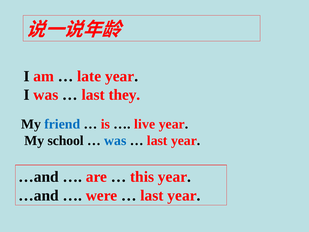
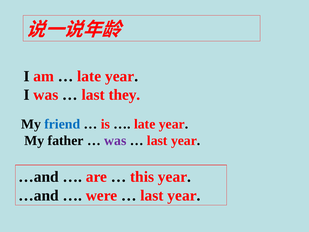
live at (145, 124): live -> late
school: school -> father
was at (115, 140) colour: blue -> purple
